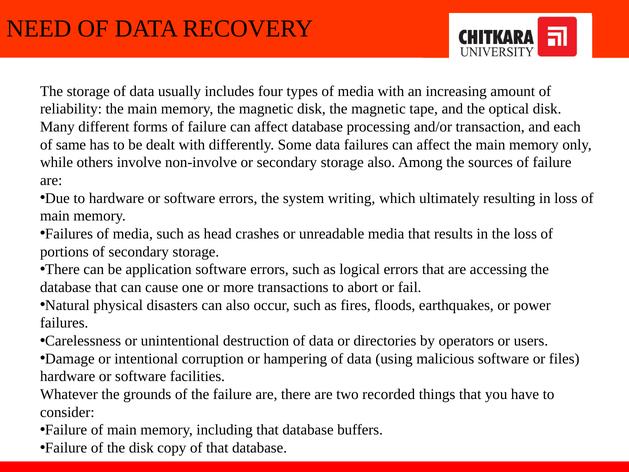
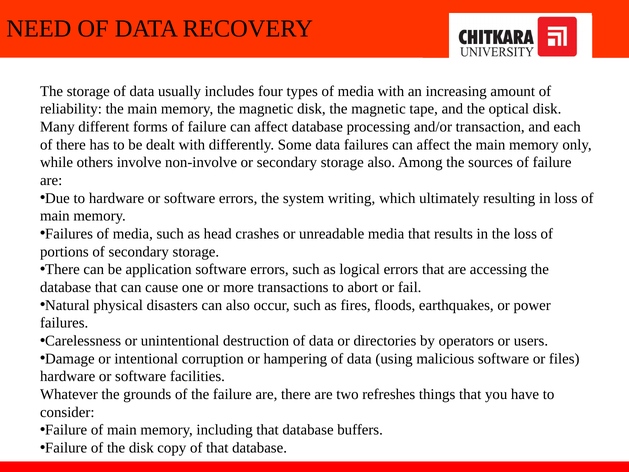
of same: same -> there
recorded: recorded -> refreshes
